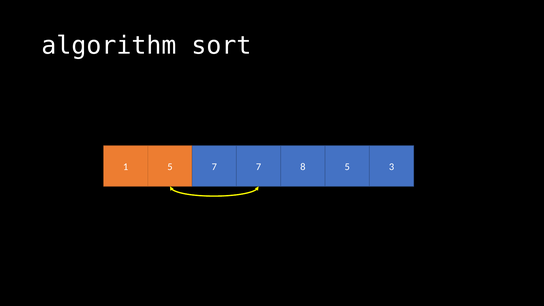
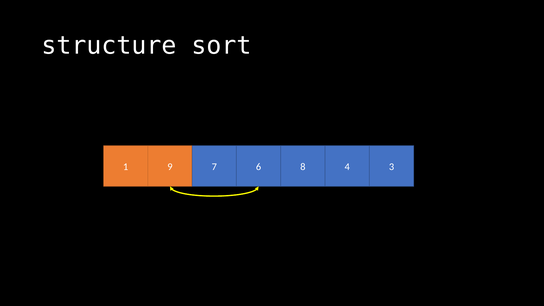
algorithm: algorithm -> structure
1 5: 5 -> 9
7 7: 7 -> 6
8 5: 5 -> 4
